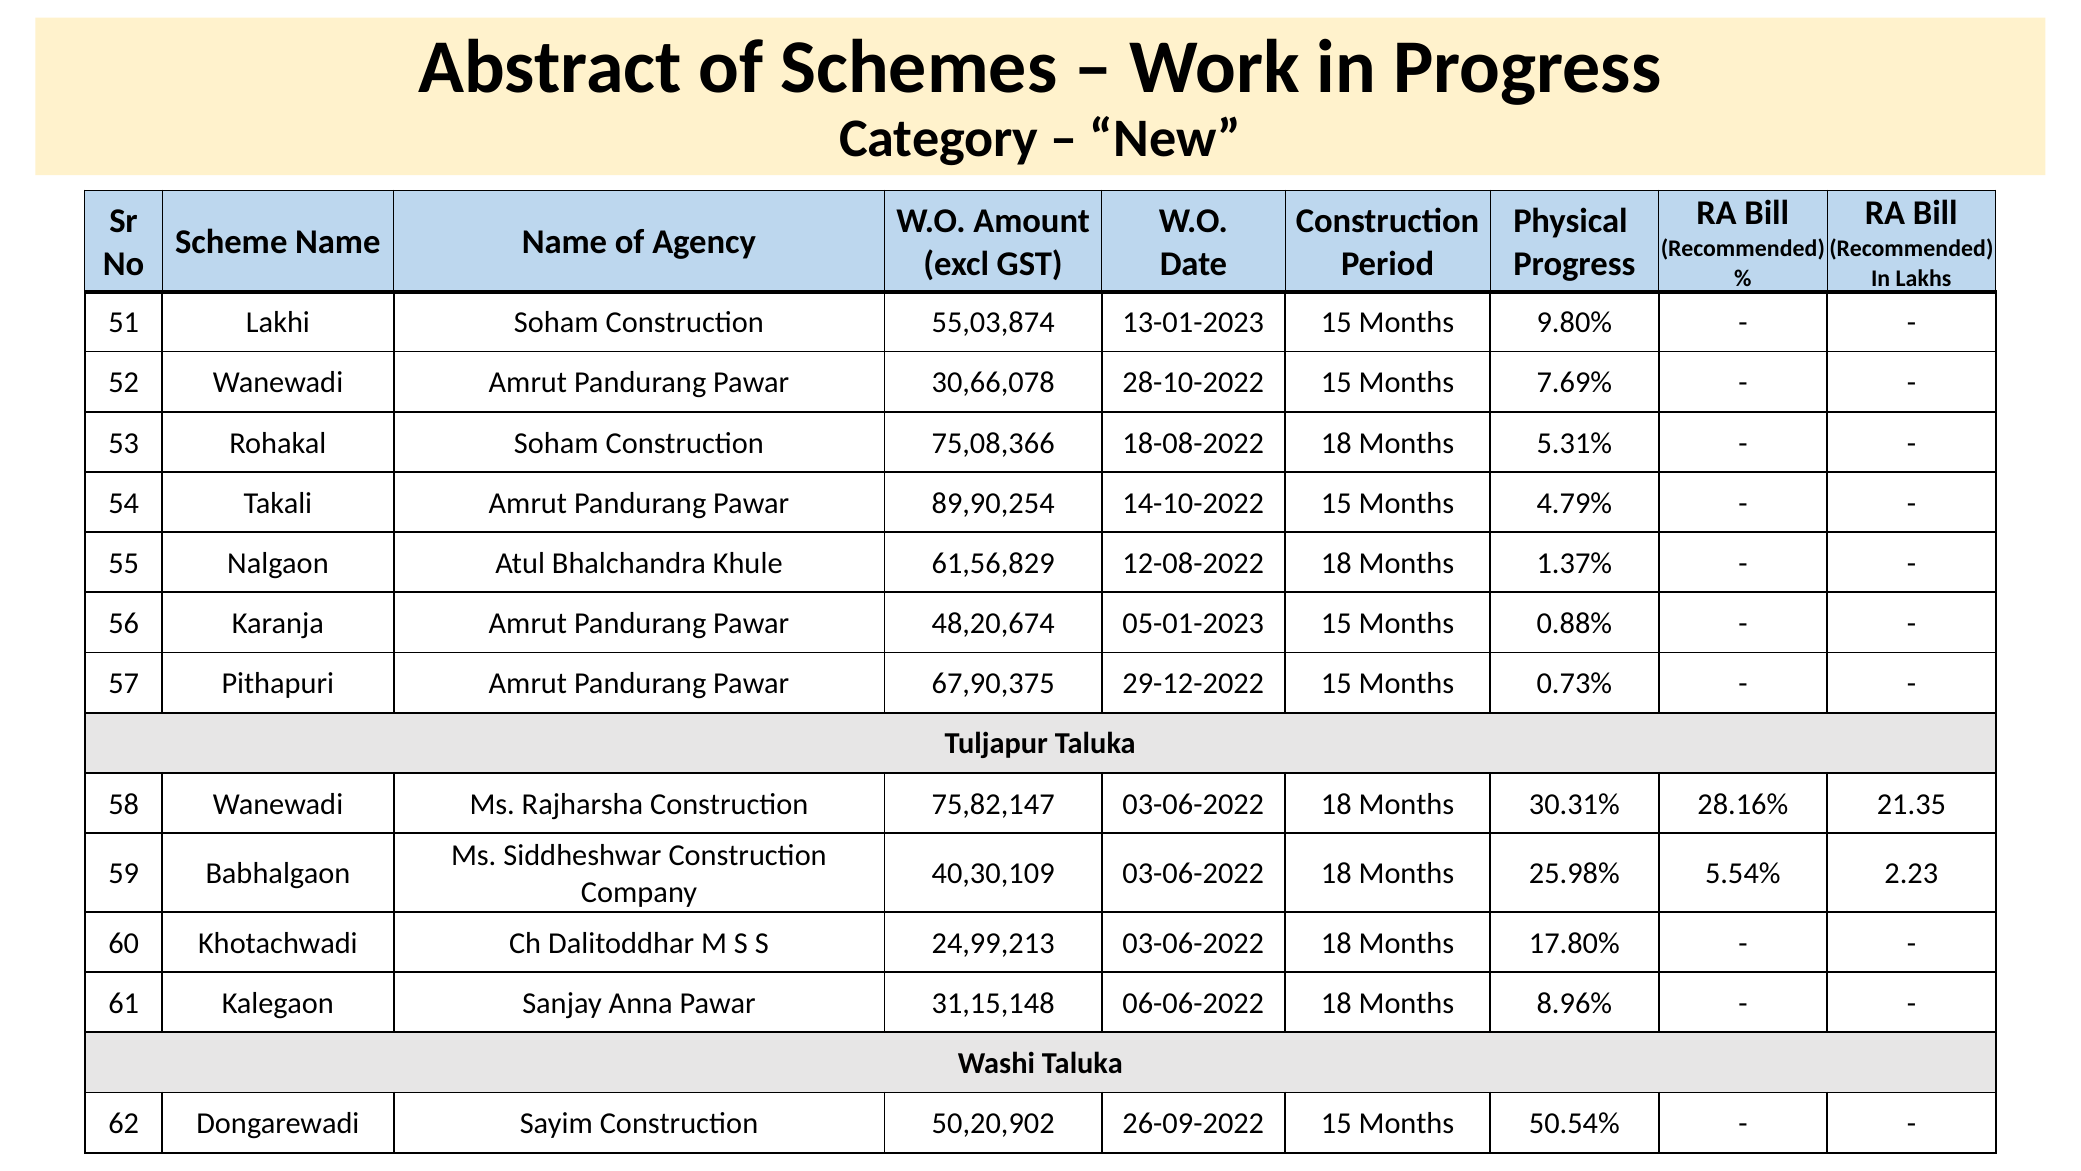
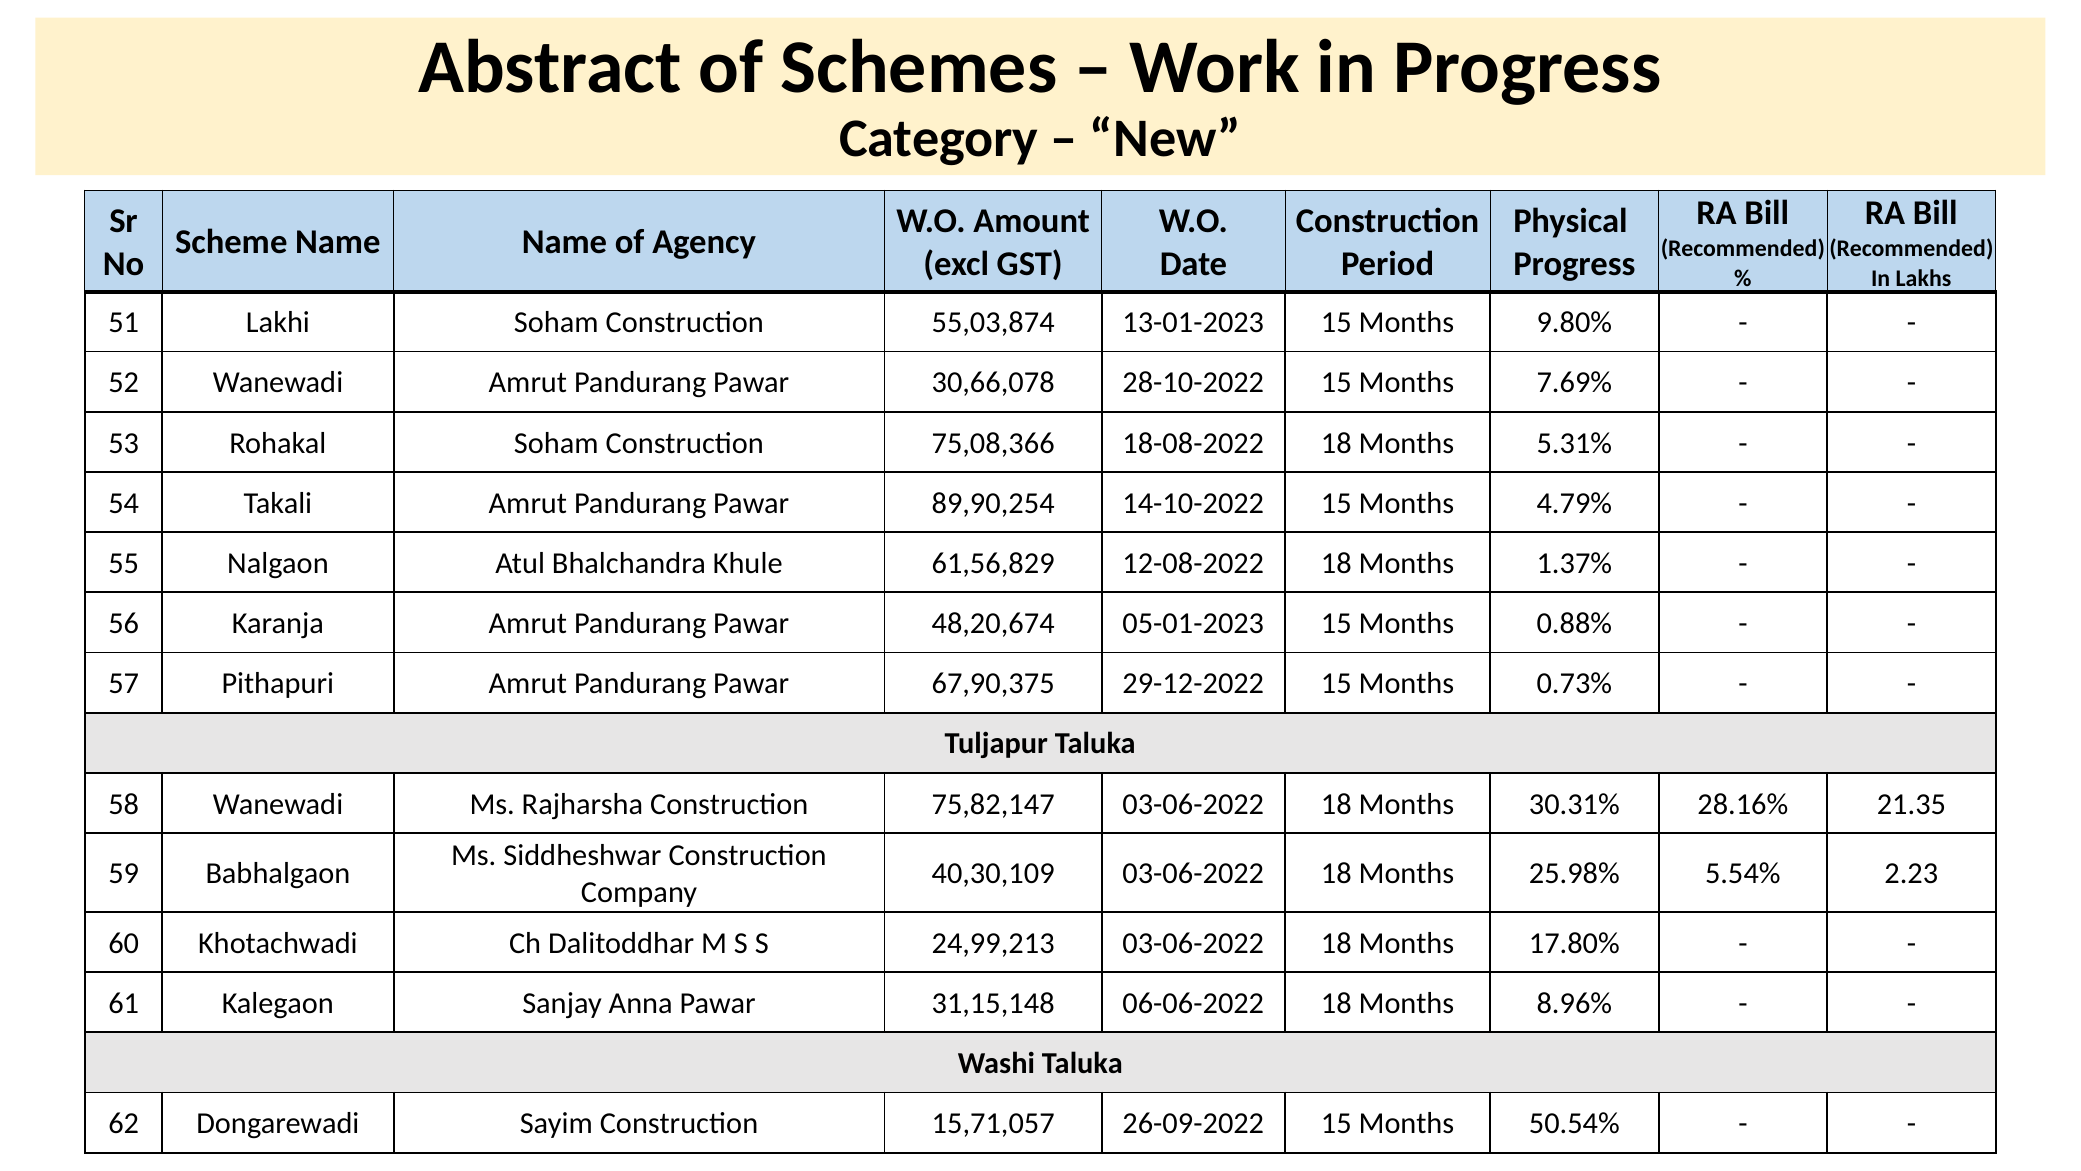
50,20,902: 50,20,902 -> 15,71,057
